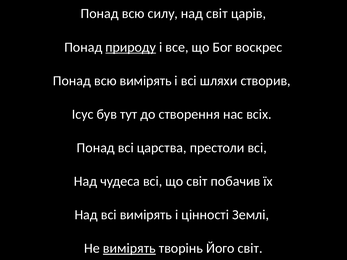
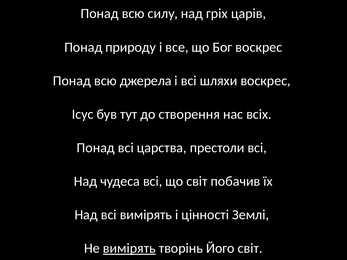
над світ: світ -> гріх
природу underline: present -> none
всю вимірять: вимірять -> джерела
шляхи створив: створив -> воскрес
